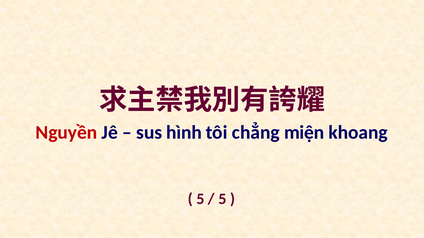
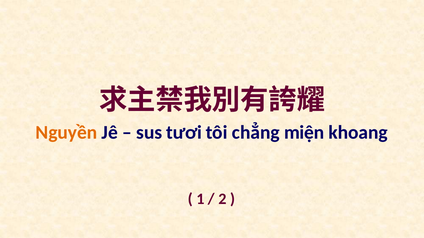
Nguyền colour: red -> orange
hình: hình -> tươi
5 at (200, 199): 5 -> 1
5 at (222, 199): 5 -> 2
